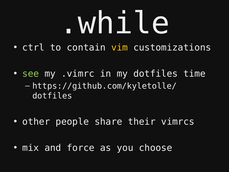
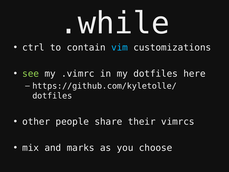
vim colour: yellow -> light blue
time: time -> here
force: force -> marks
